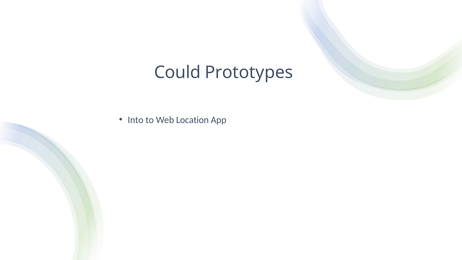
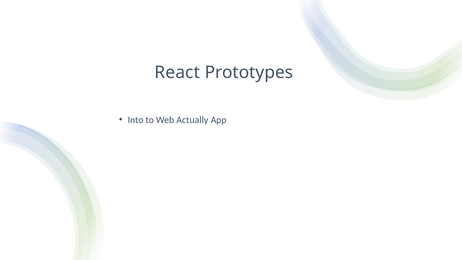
Could: Could -> React
Location: Location -> Actually
